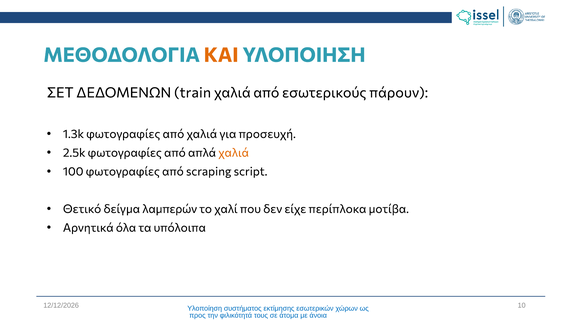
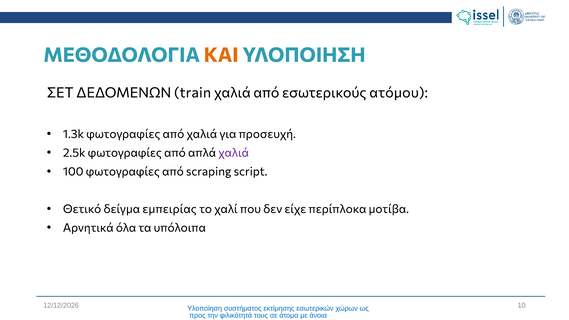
πάρουν: πάρουν -> ατόμου
χαλιά at (234, 153) colour: orange -> purple
λαμπερών: λαμπερών -> εμπειρίας
